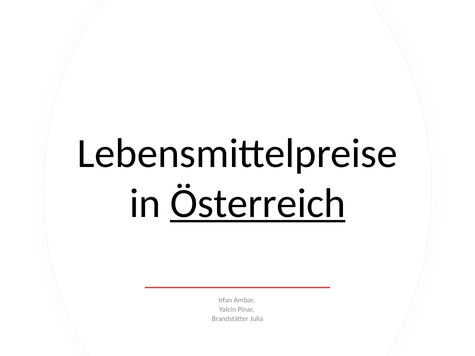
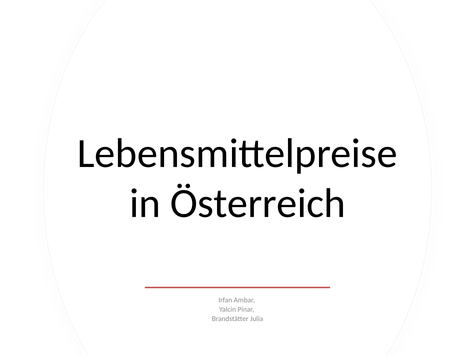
Österreich underline: present -> none
